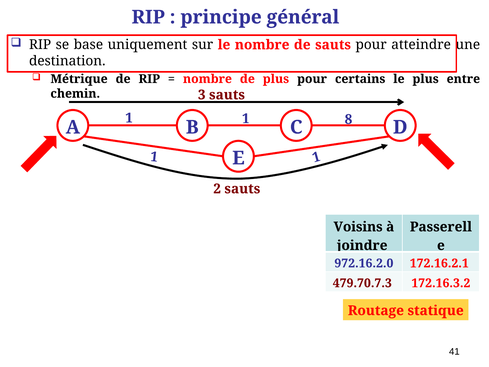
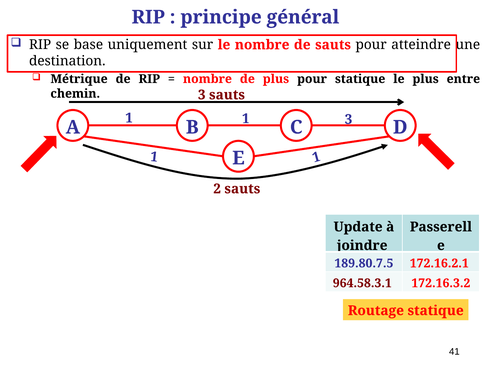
pour certains: certains -> statique
1 8: 8 -> 3
Voisins: Voisins -> Update
972.16.2.0: 972.16.2.0 -> 189.80.7.5
479.70.7.3: 479.70.7.3 -> 964.58.3.1
